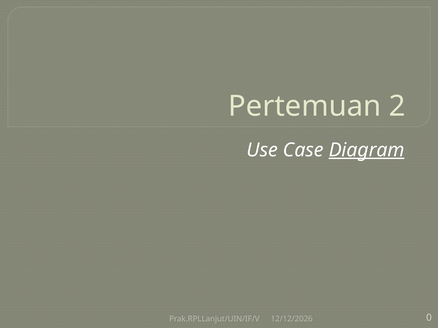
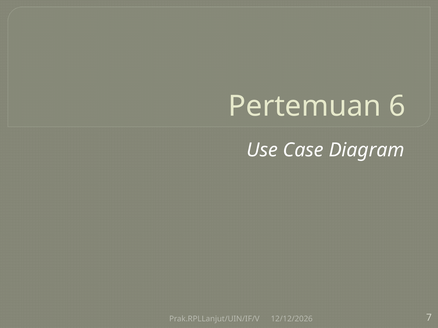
2: 2 -> 6
Diagram underline: present -> none
0: 0 -> 7
